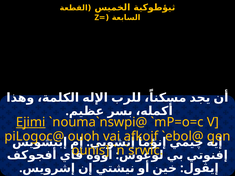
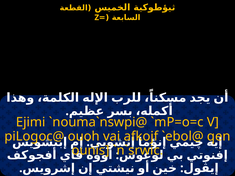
Ejimi underline: present -> none
